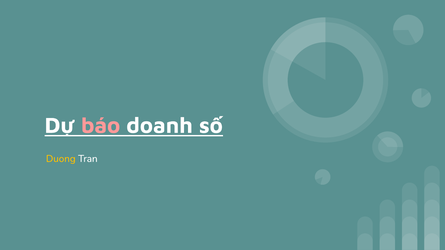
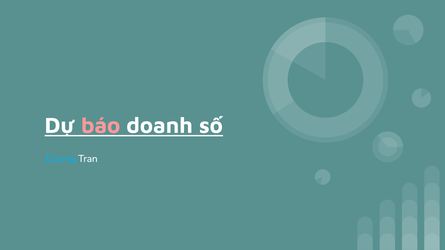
Duong colour: yellow -> light blue
